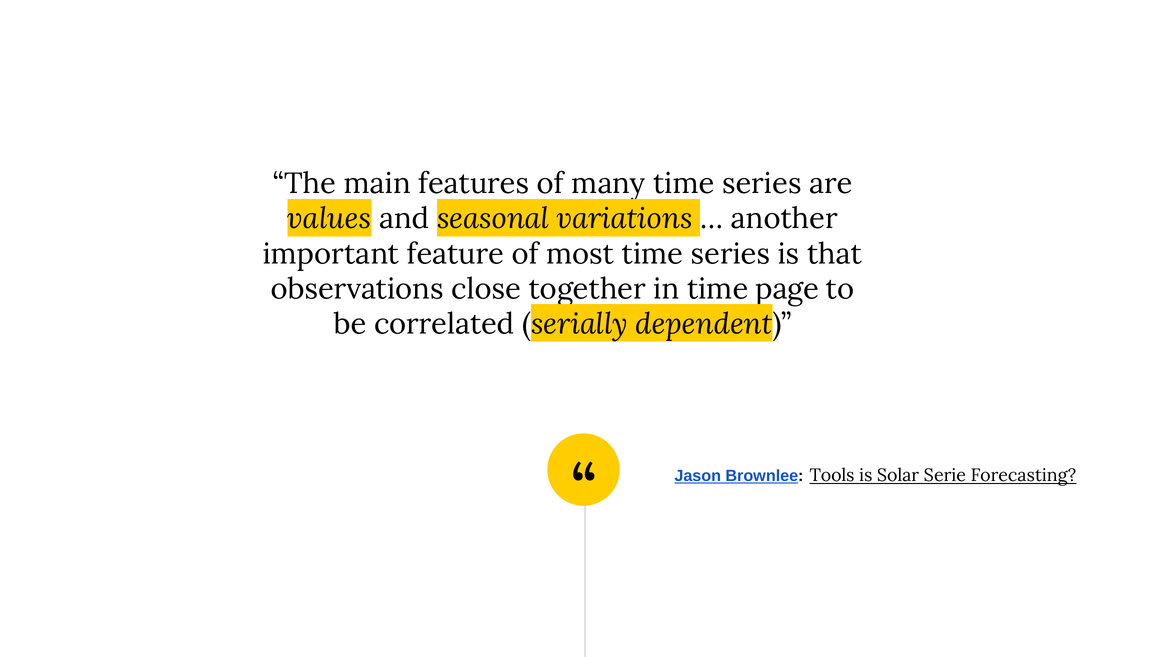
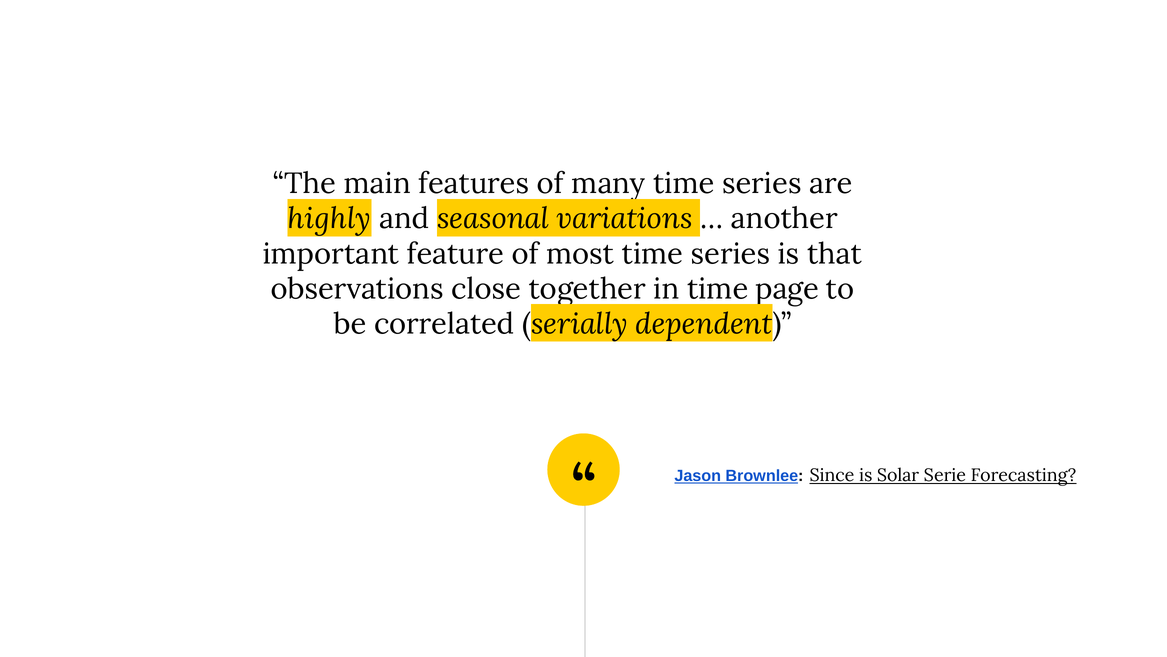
values: values -> highly
Tools: Tools -> Since
